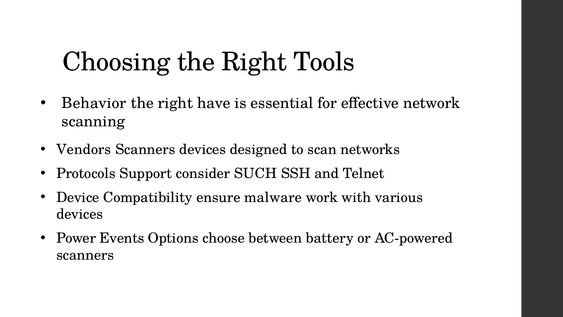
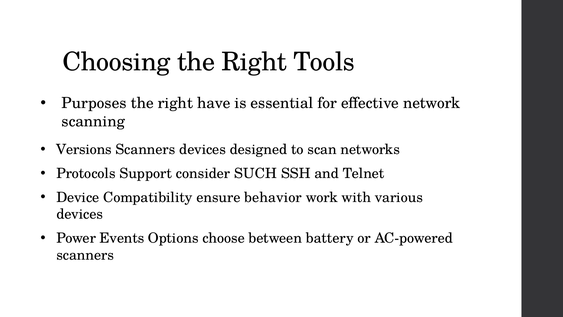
Behavior: Behavior -> Purposes
Vendors: Vendors -> Versions
malware: malware -> behavior
